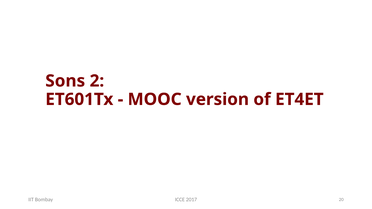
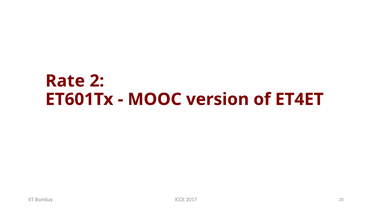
Sons: Sons -> Rate
